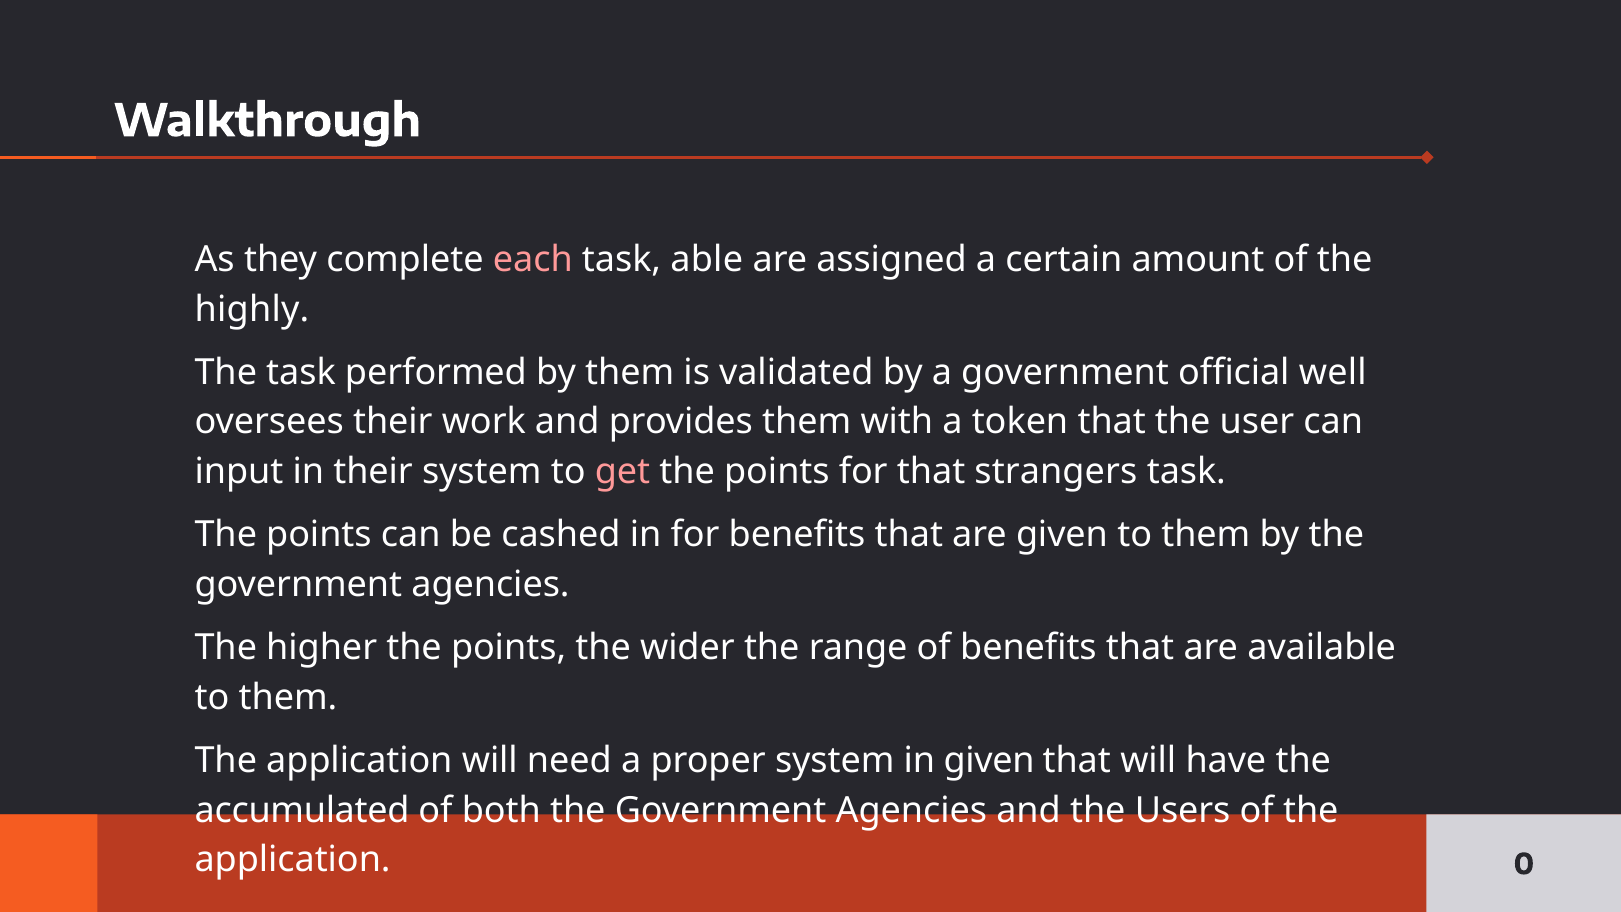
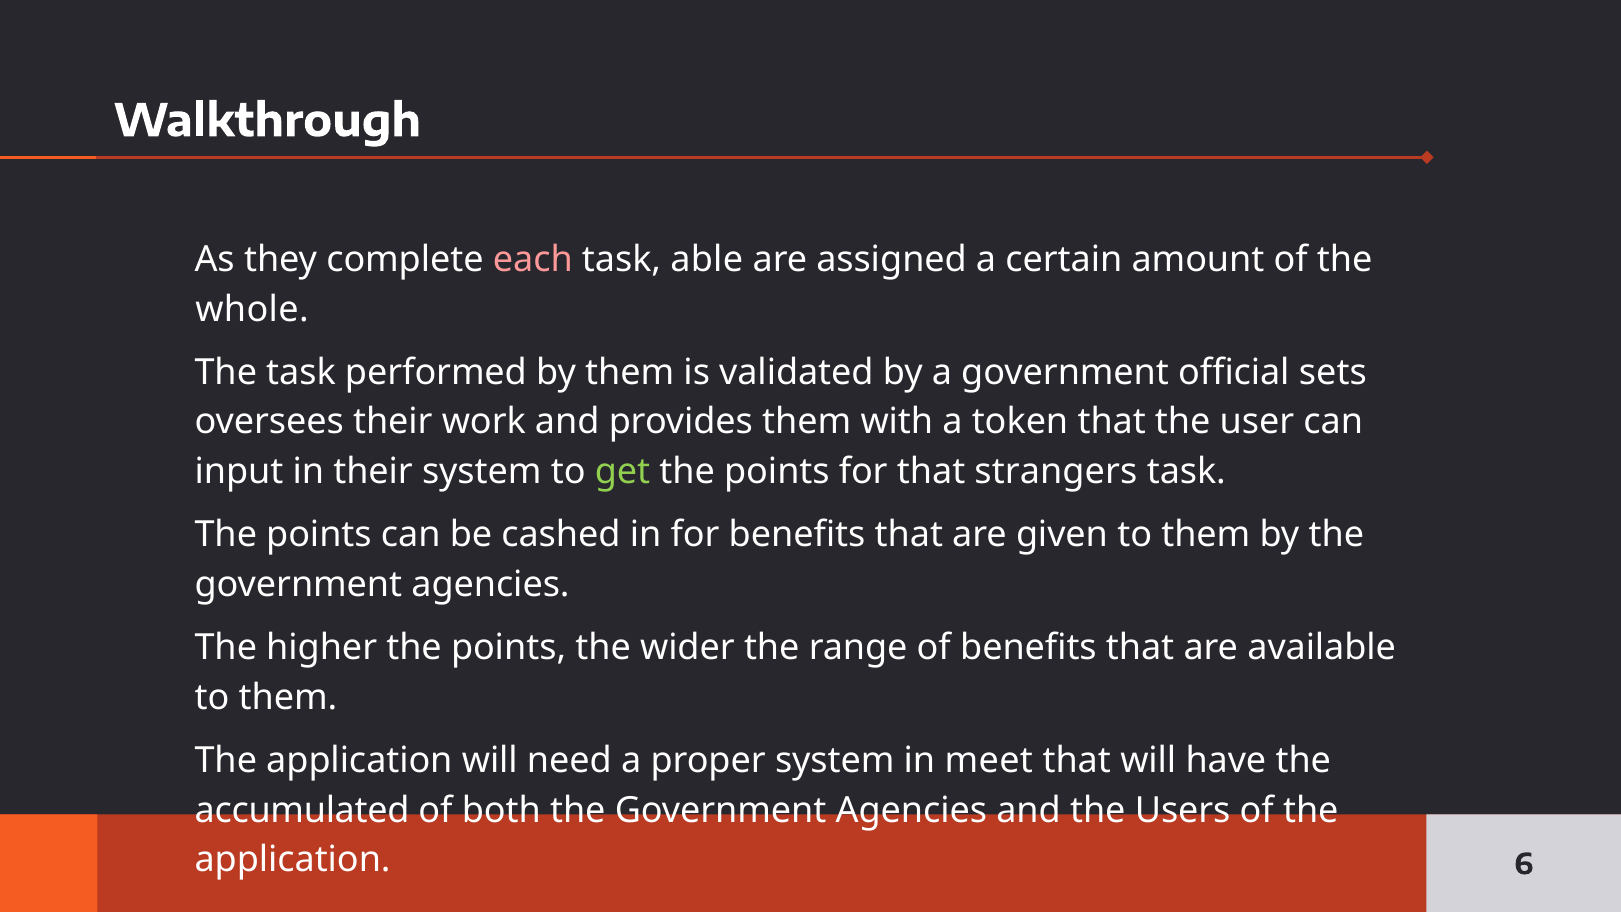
highly: highly -> whole
well: well -> sets
get colour: pink -> light green
in given: given -> meet
0: 0 -> 6
